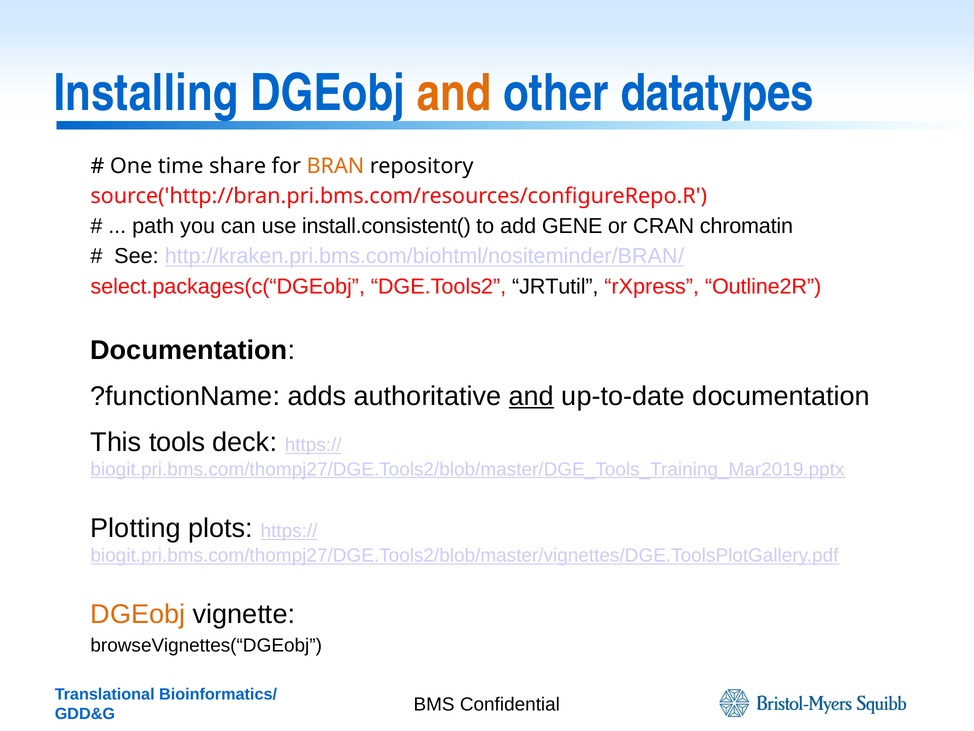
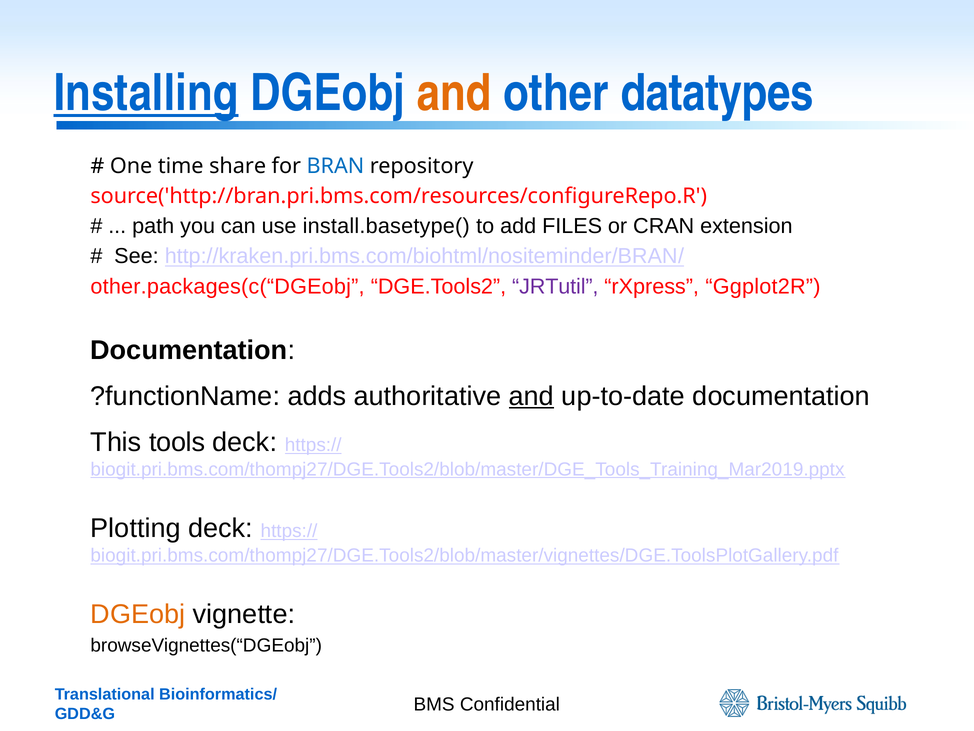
Installing underline: none -> present
BRAN colour: orange -> blue
install.consistent(: install.consistent( -> install.basetype(
GENE: GENE -> FILES
chromatin: chromatin -> extension
select.packages(c(“DGEobj: select.packages(c(“DGEobj -> other.packages(c(“DGEobj
JRTutil colour: black -> purple
Outline2R: Outline2R -> Ggplot2R
Plotting plots: plots -> deck
